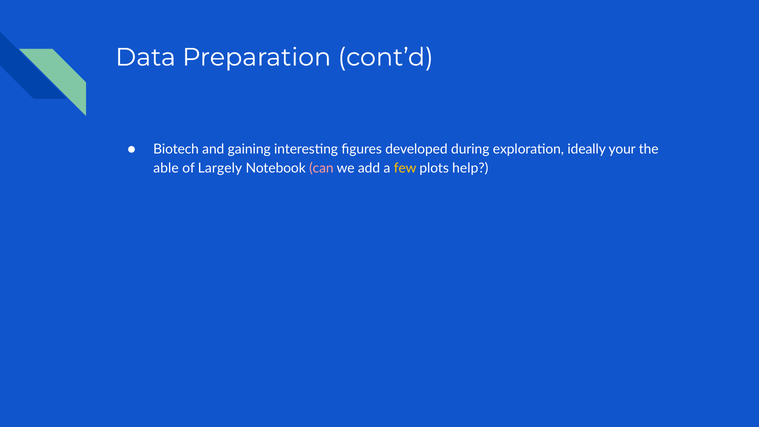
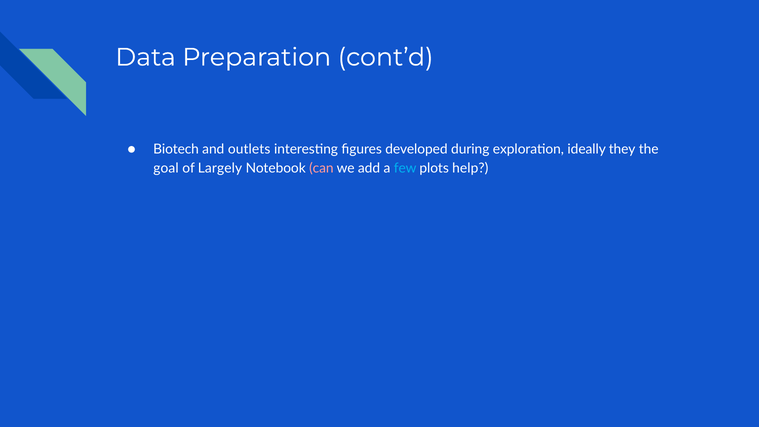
gaining: gaining -> outlets
your: your -> they
able: able -> goal
few colour: yellow -> light blue
